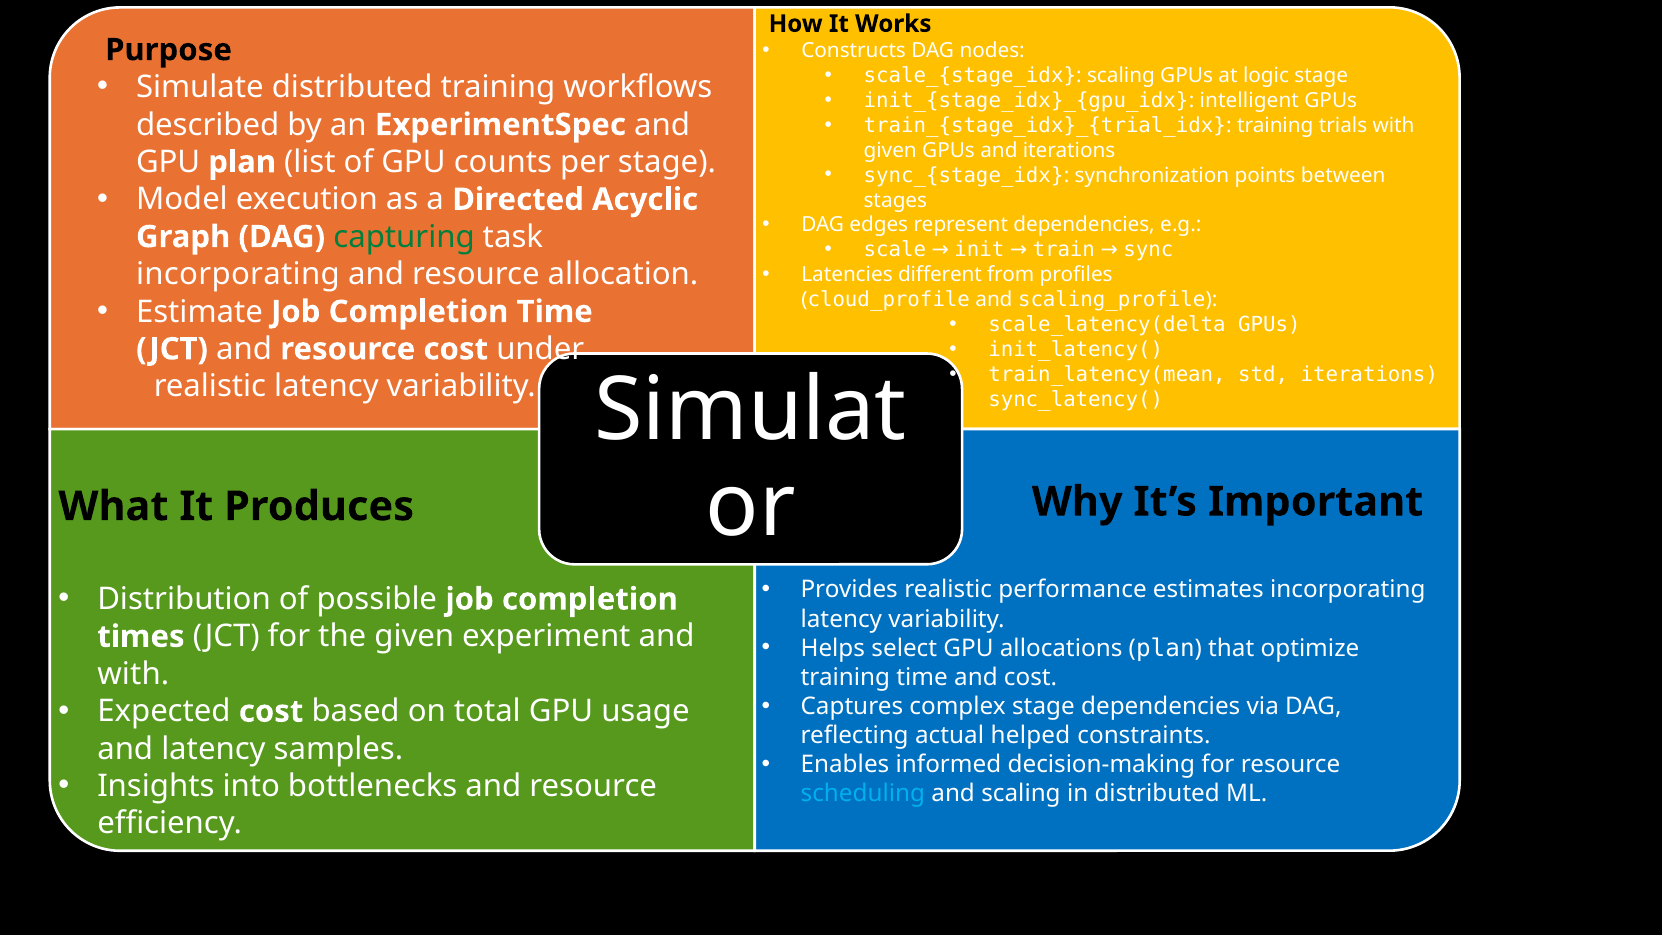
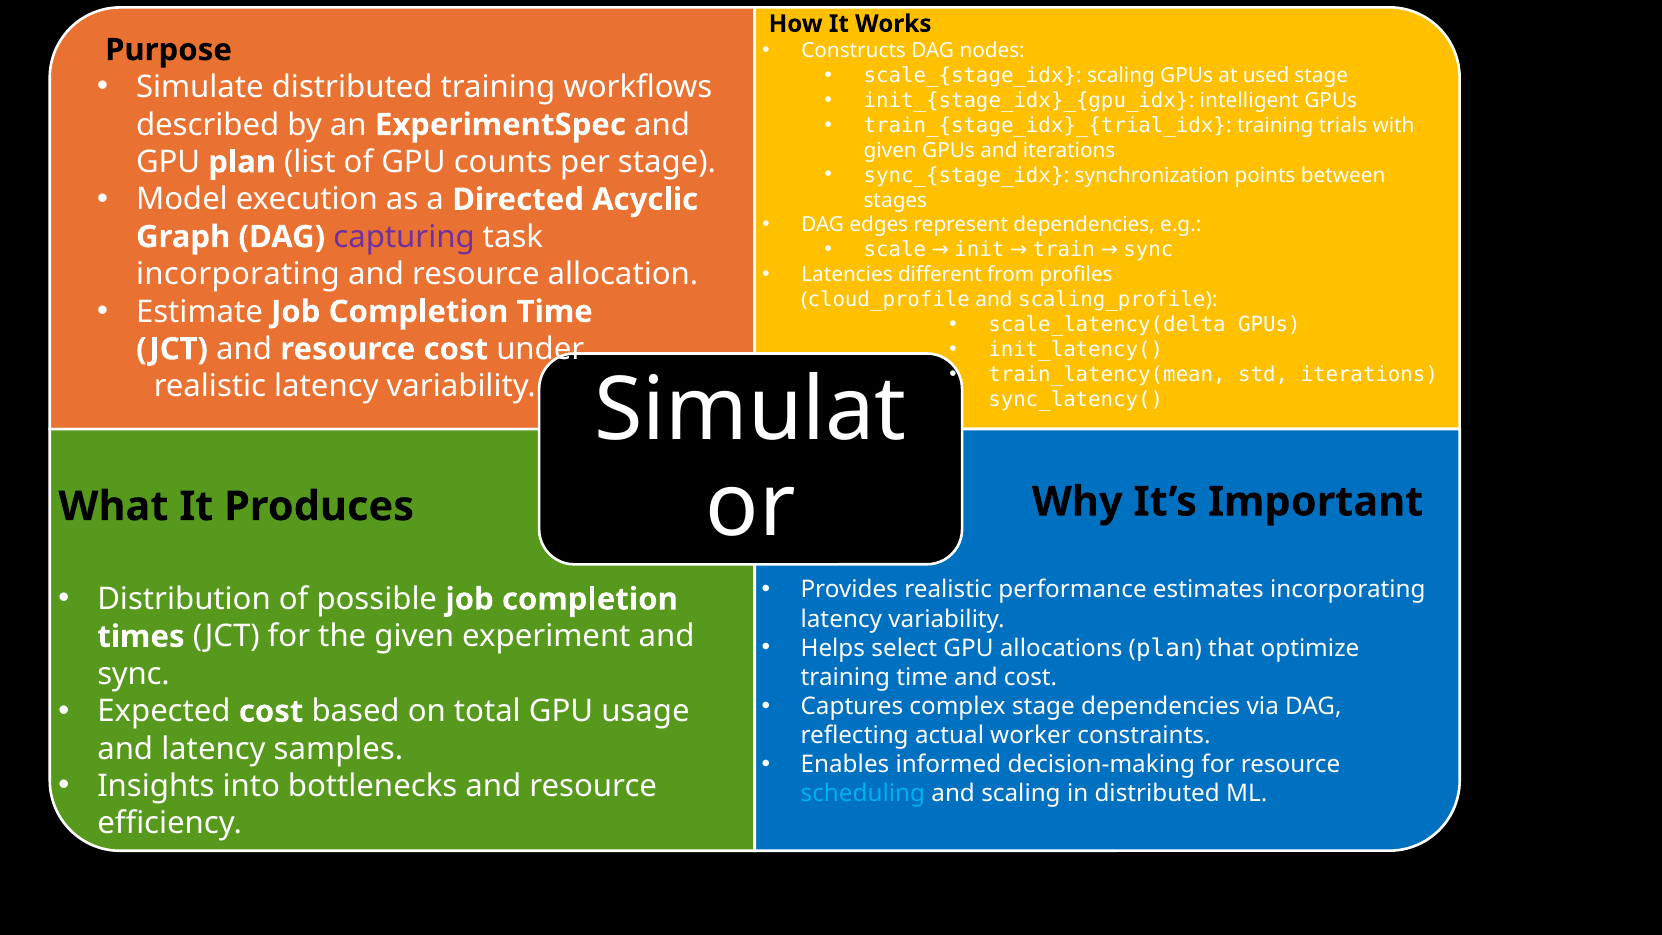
logic: logic -> used
capturing colour: green -> purple
with at (133, 674): with -> sync
helped: helped -> worker
